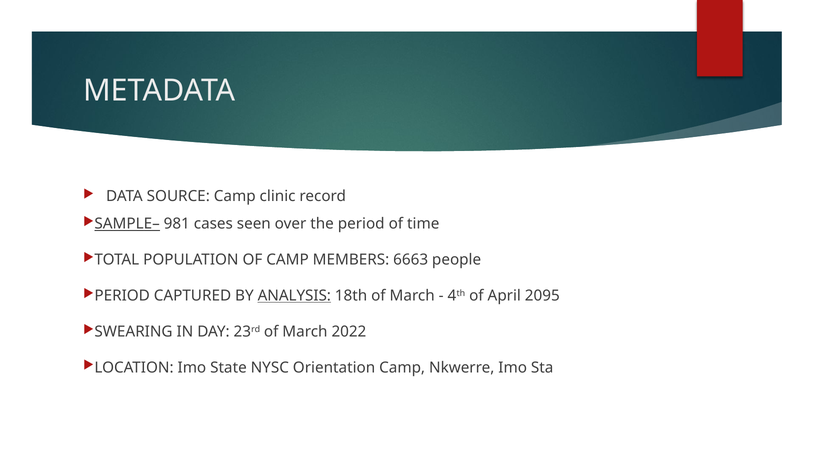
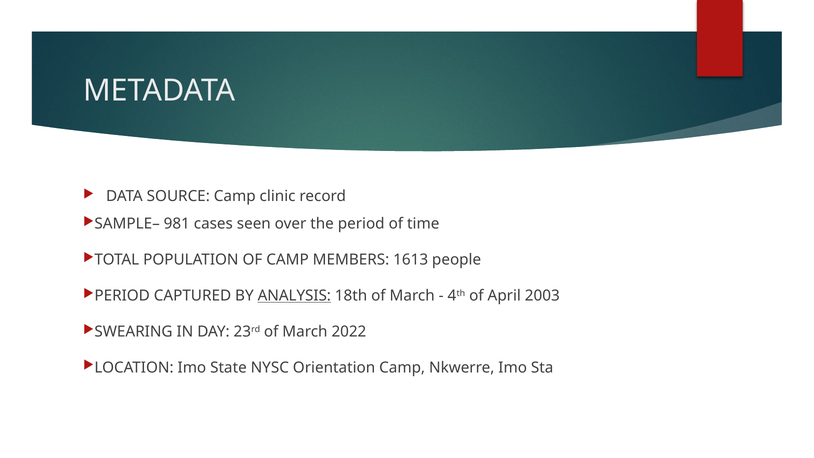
SAMPLE– underline: present -> none
6663: 6663 -> 1613
2095: 2095 -> 2003
